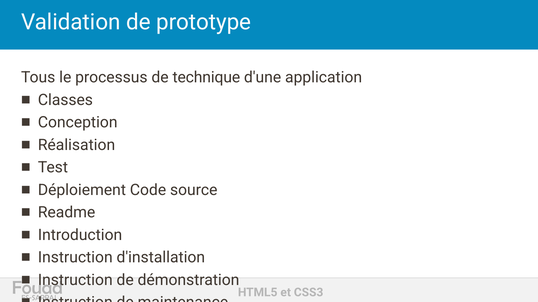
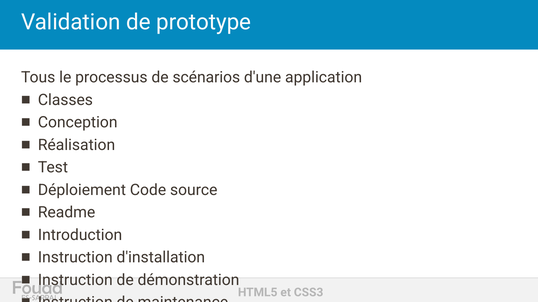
technique: technique -> scénarios
